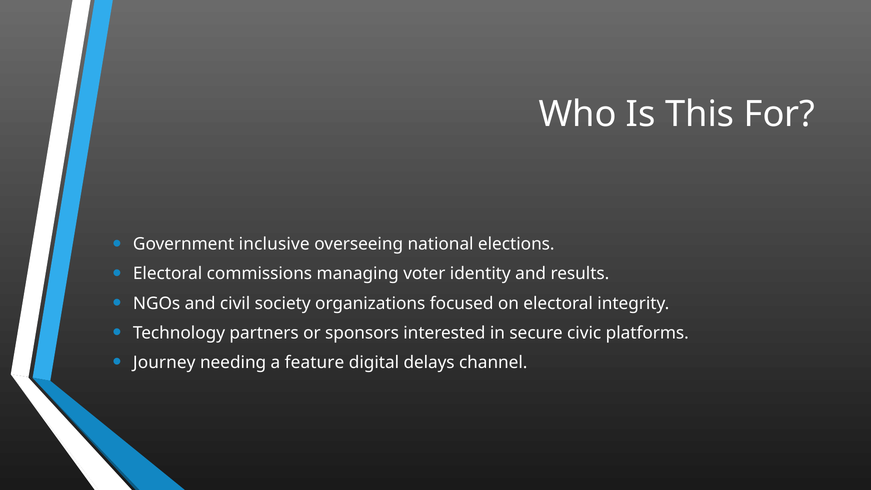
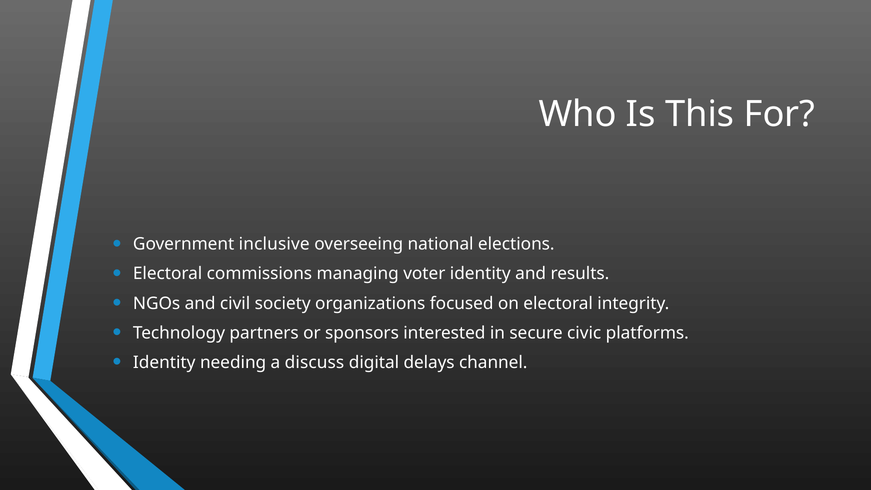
Journey at (164, 362): Journey -> Identity
feature: feature -> discuss
